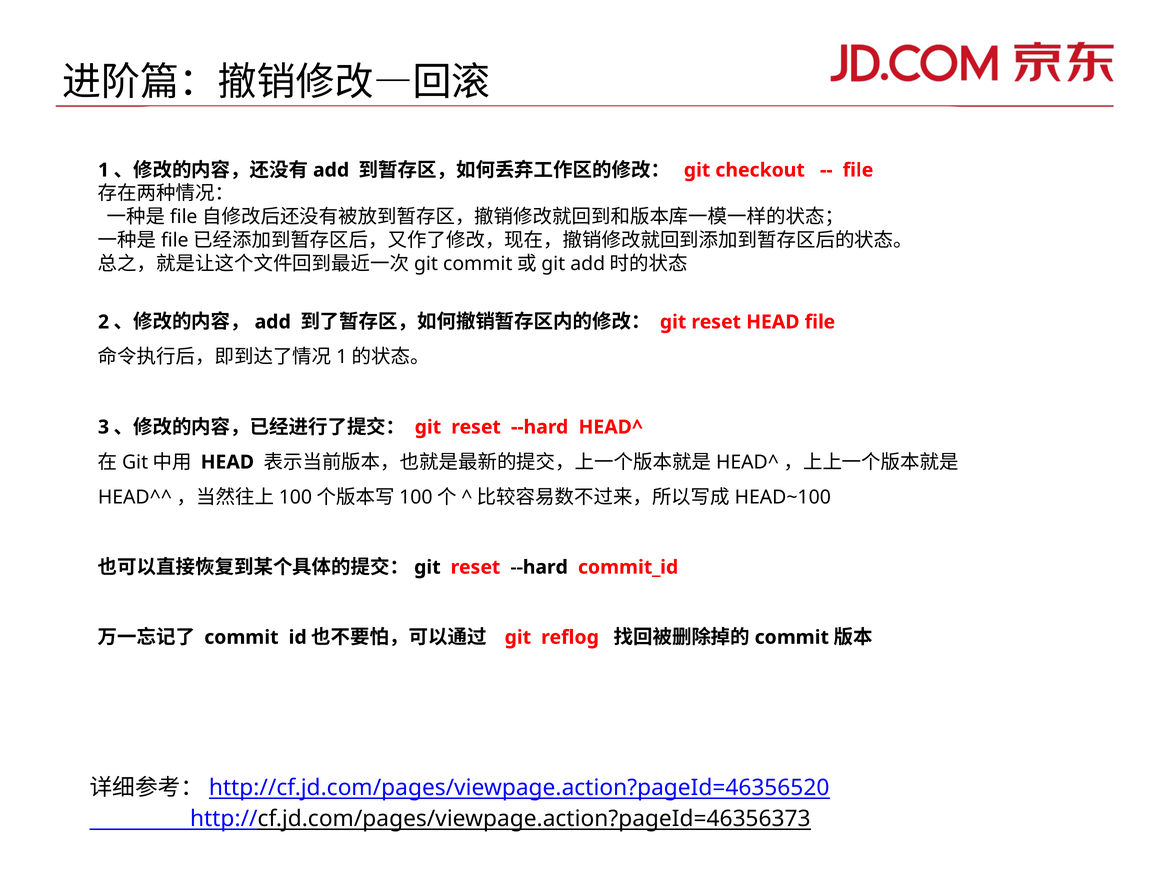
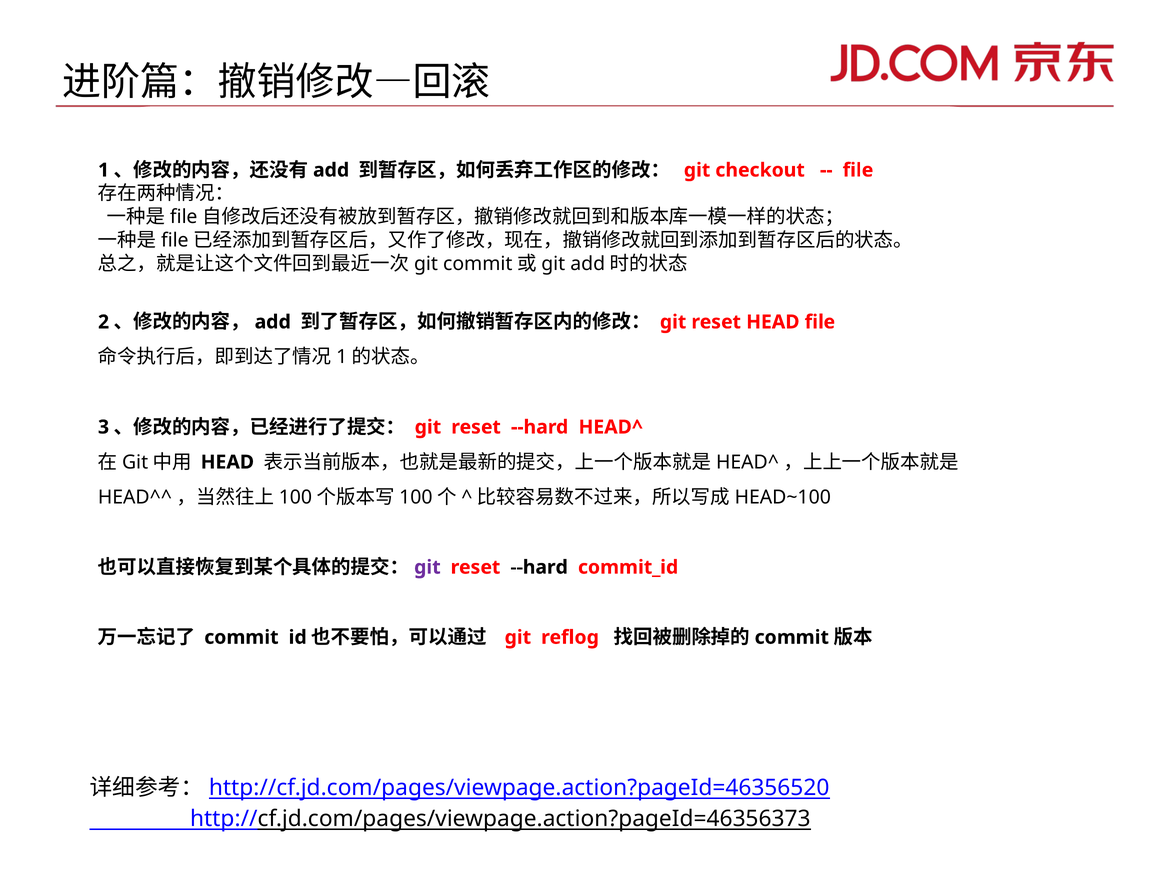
git at (427, 567) colour: black -> purple
